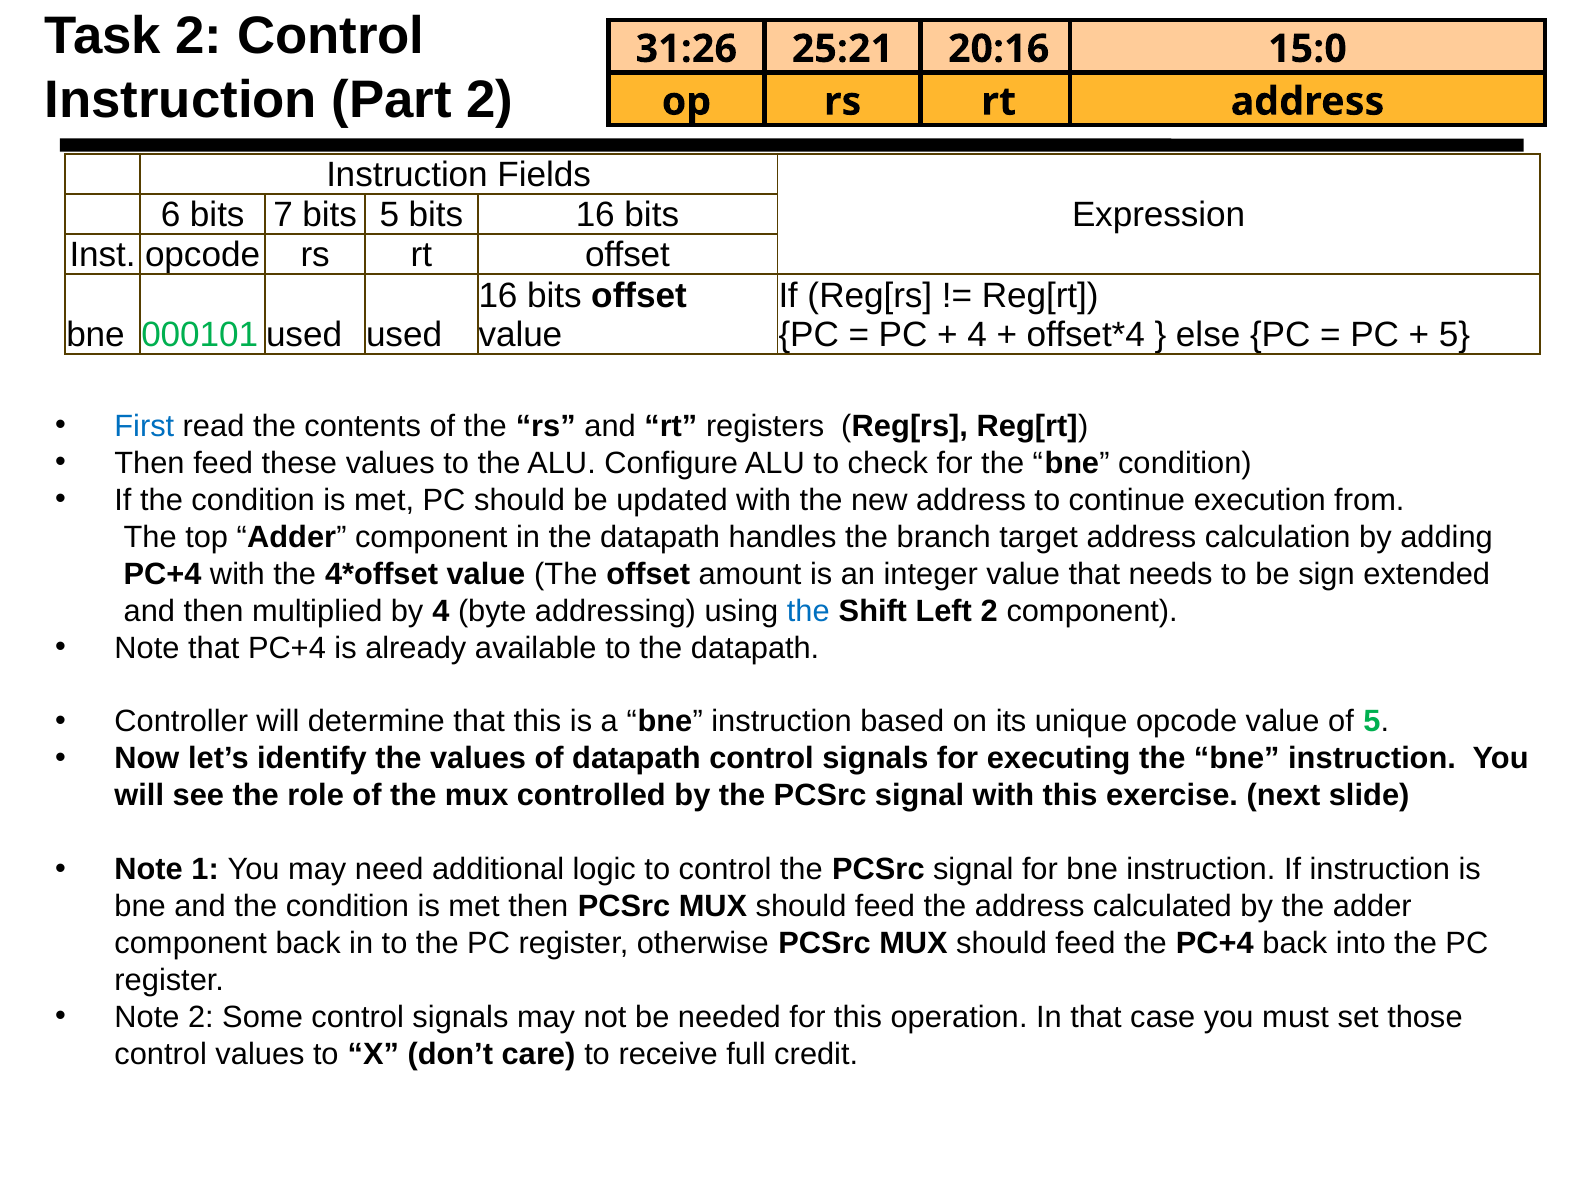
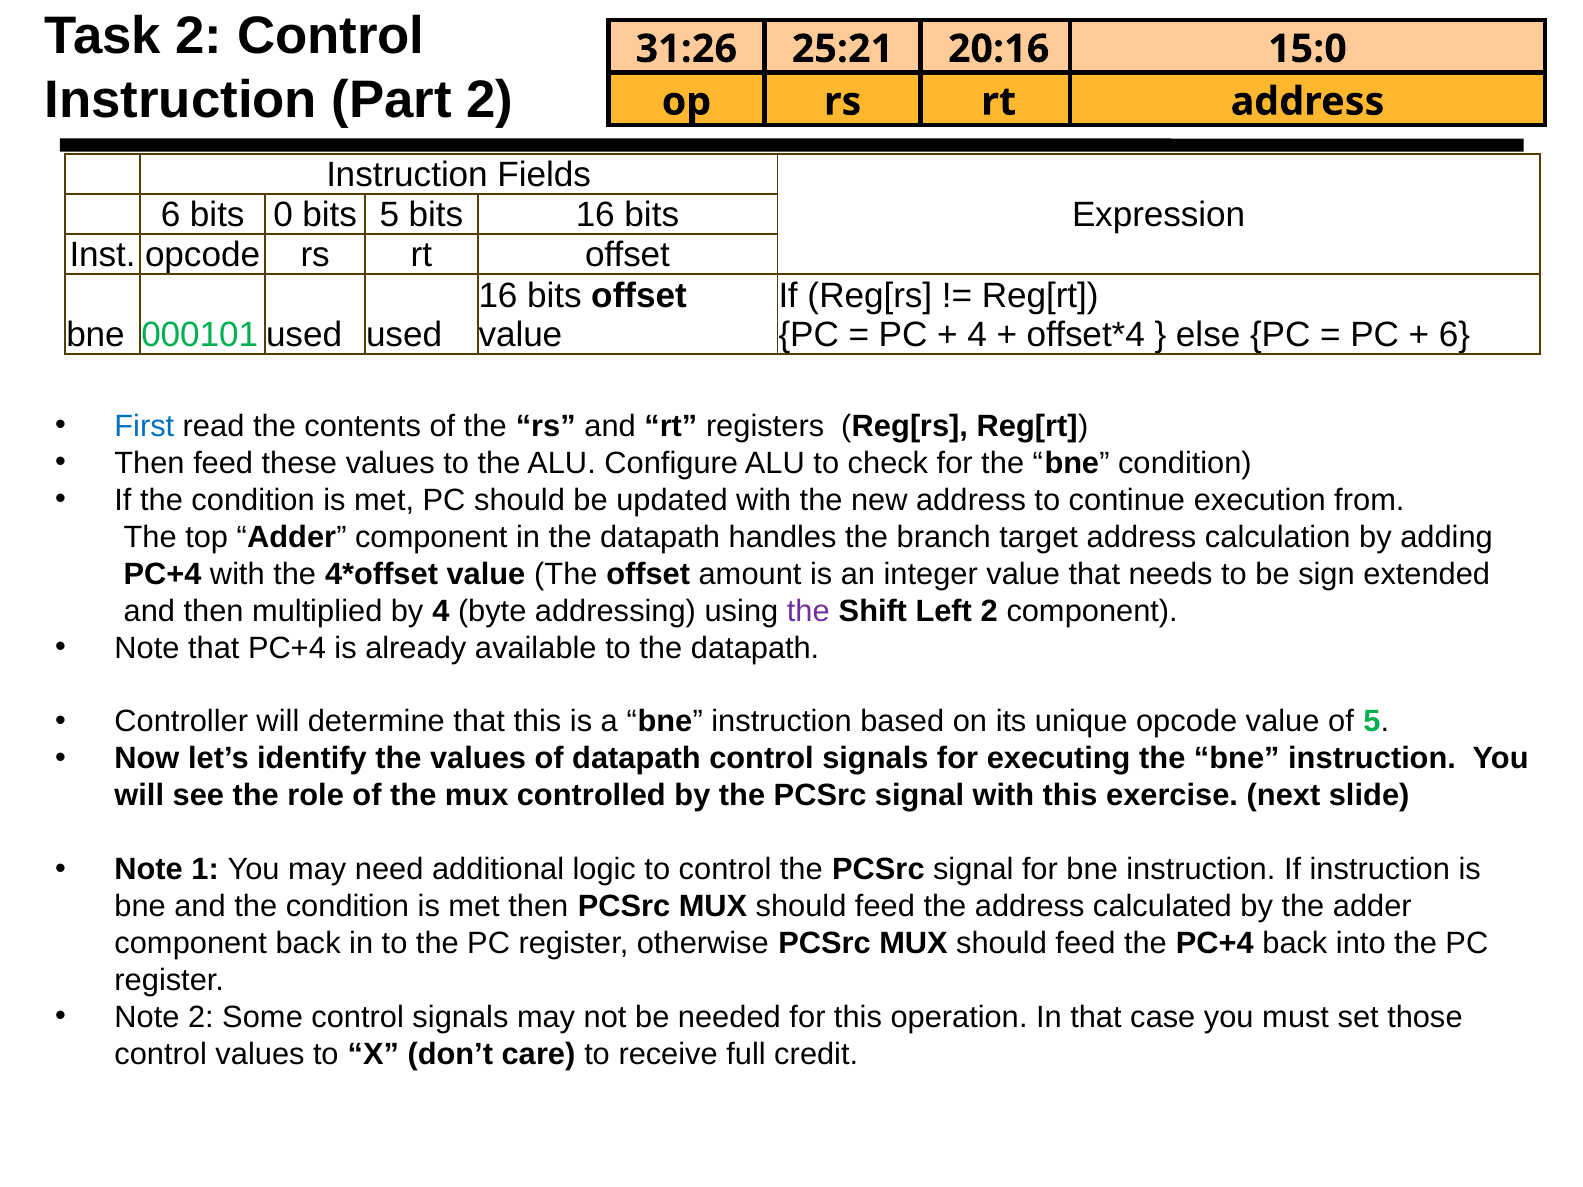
7: 7 -> 0
5 at (1454, 335): 5 -> 6
the at (808, 611) colour: blue -> purple
